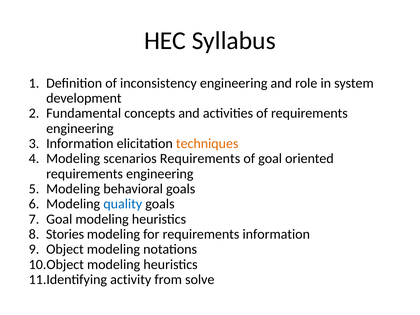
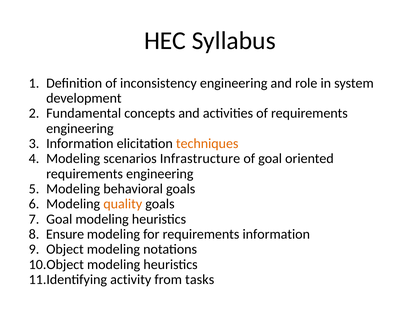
scenarios Requirements: Requirements -> Infrastructure
quality colour: blue -> orange
Stories: Stories -> Ensure
solve: solve -> tasks
